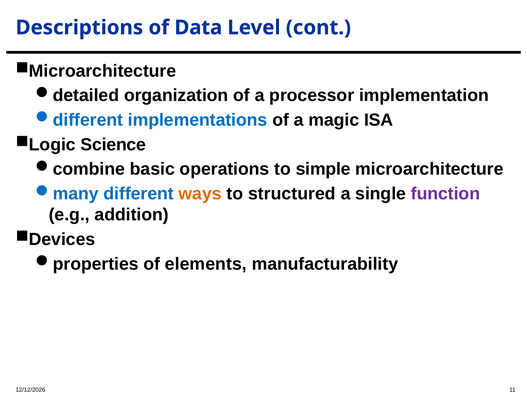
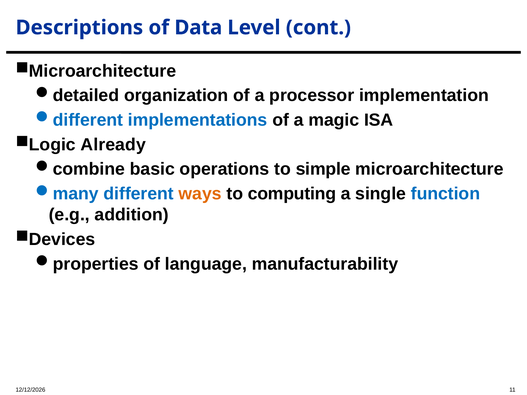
Science: Science -> Already
structured: structured -> computing
function colour: purple -> blue
elements: elements -> language
